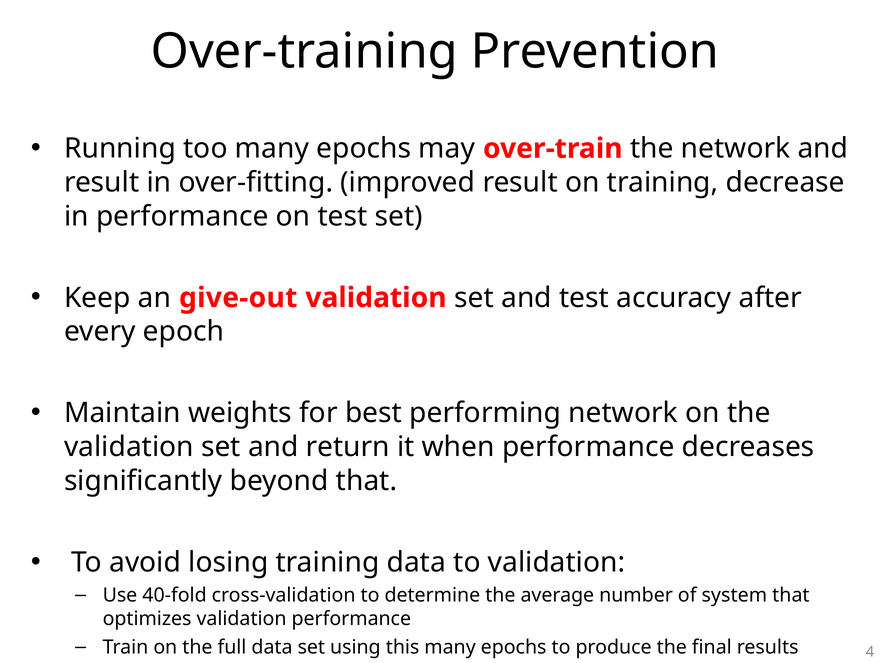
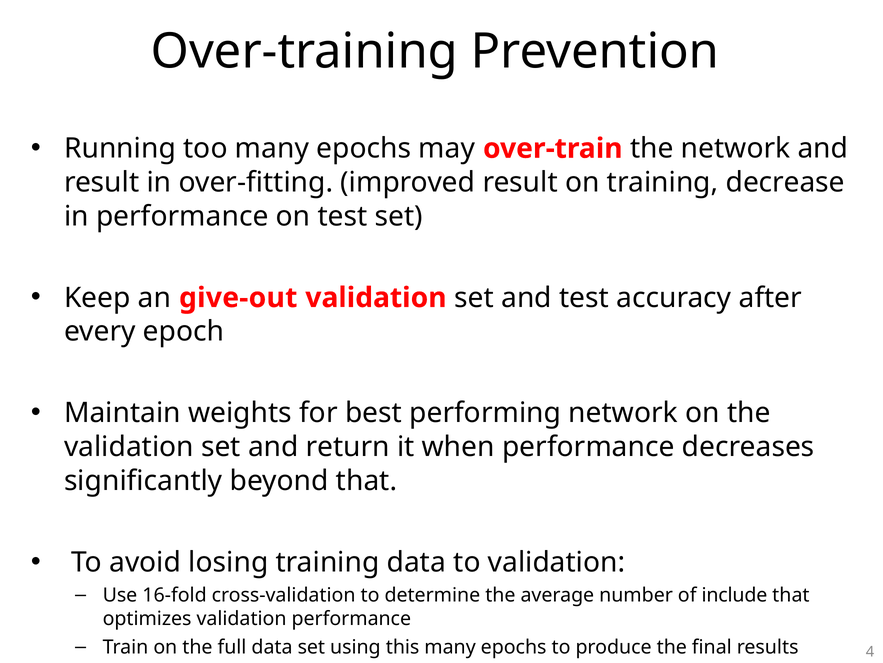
40-fold: 40-fold -> 16-fold
system: system -> include
